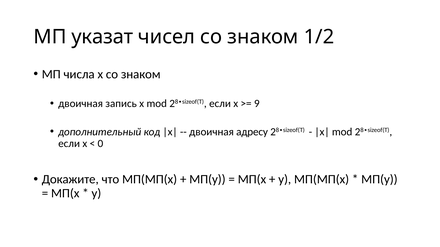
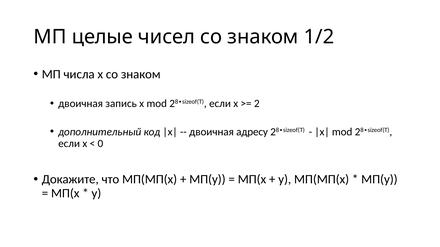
указат: указат -> целые
9: 9 -> 2
